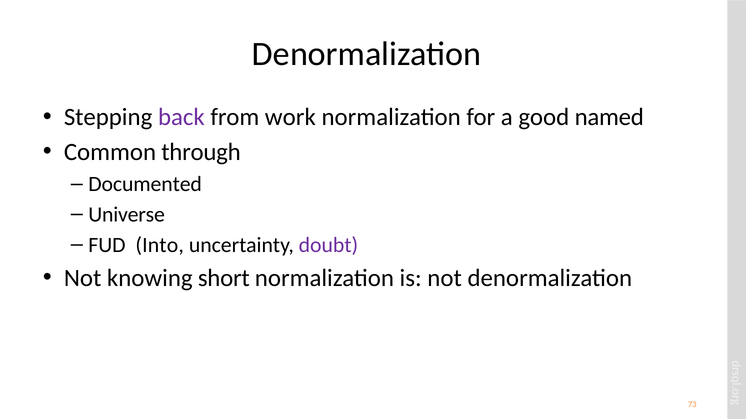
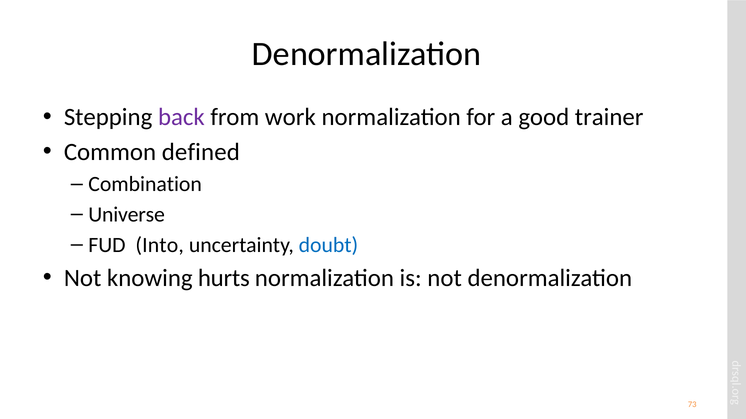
named: named -> trainer
through: through -> defined
Documented: Documented -> Combination
doubt colour: purple -> blue
short: short -> hurts
